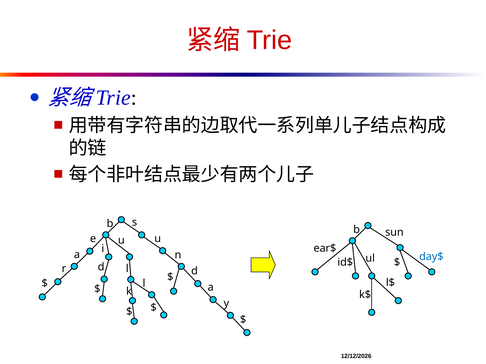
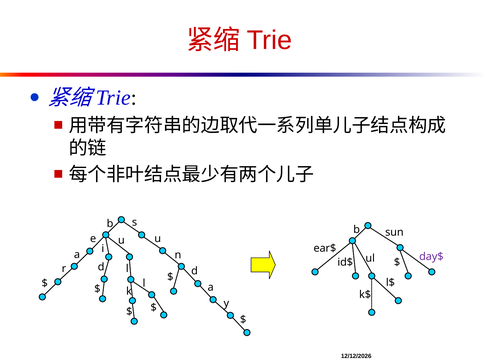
day$ colour: blue -> purple
